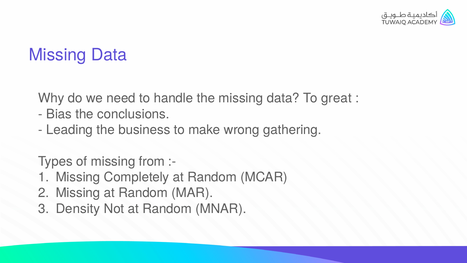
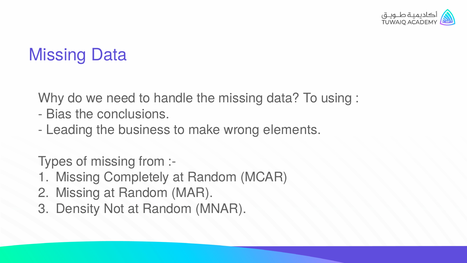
great: great -> using
gathering: gathering -> elements
